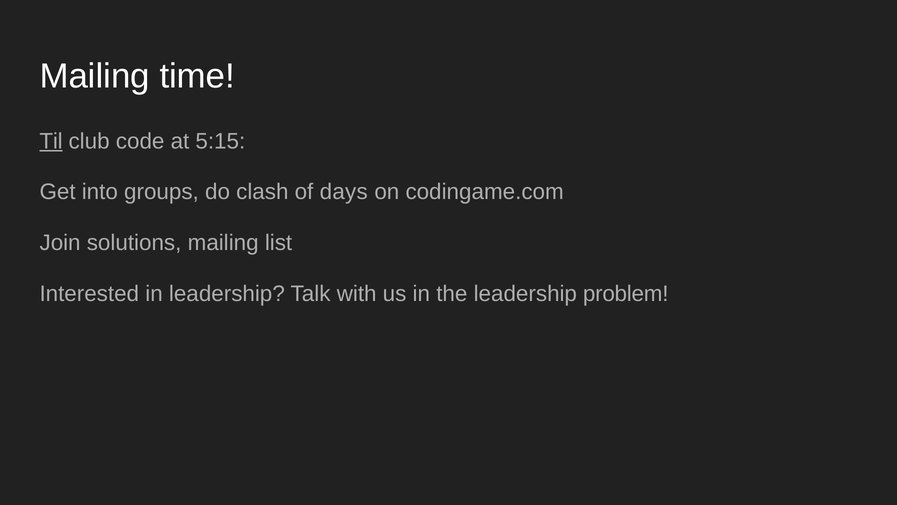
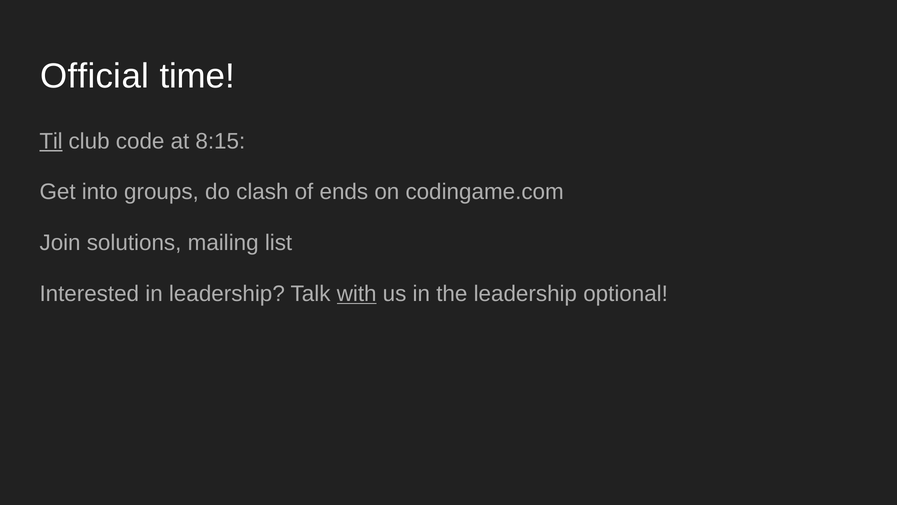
Mailing at (95, 76): Mailing -> Official
5:15: 5:15 -> 8:15
days: days -> ends
with underline: none -> present
problem: problem -> optional
